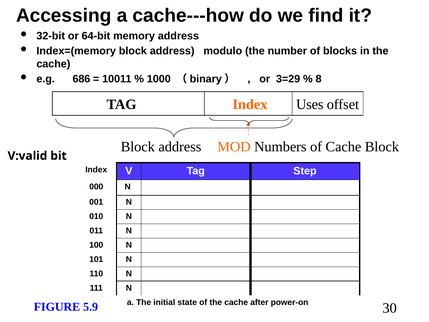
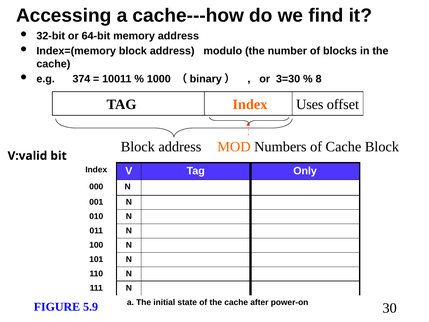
686: 686 -> 374
3=29: 3=29 -> 3=30
Step: Step -> Only
